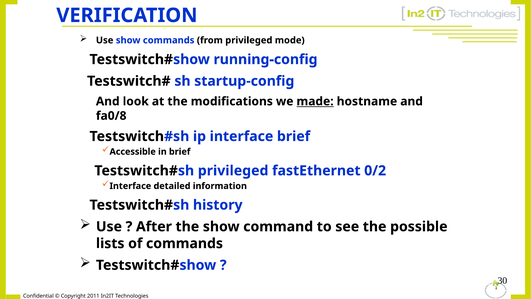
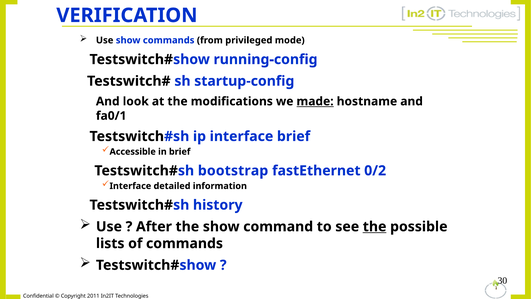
fa0/8: fa0/8 -> fa0/1
privileged at (233, 171): privileged -> bootstrap
the at (375, 226) underline: none -> present
